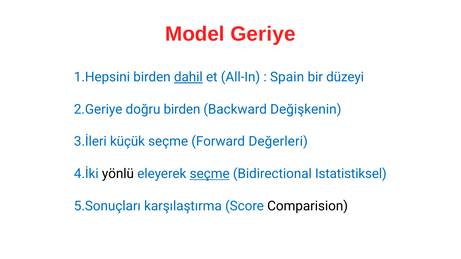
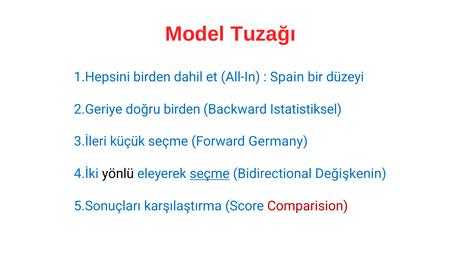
Geriye: Geriye -> Tuzağı
dahil underline: present -> none
Değişkenin: Değişkenin -> Istatistiksel
Değerleri: Değerleri -> Germany
Istatistiksel: Istatistiksel -> Değişkenin
Comparision colour: black -> red
